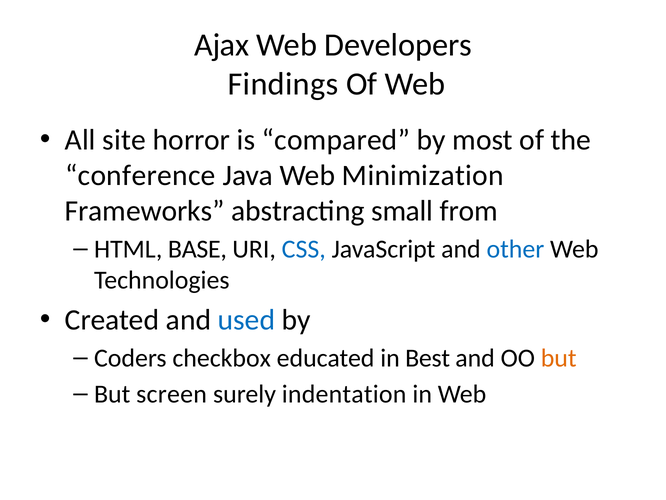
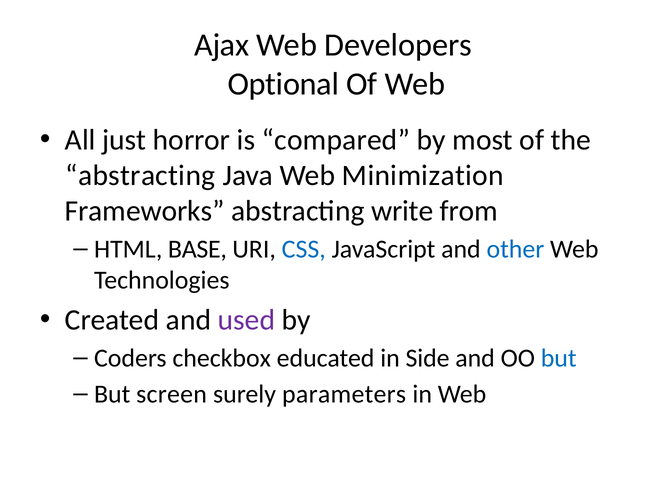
Findings: Findings -> Optional
site: site -> just
conference at (140, 175): conference -> abstracting
small: small -> write
used colour: blue -> purple
Best: Best -> Side
but at (559, 358) colour: orange -> blue
indentation: indentation -> parameters
